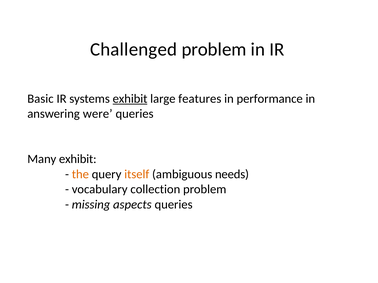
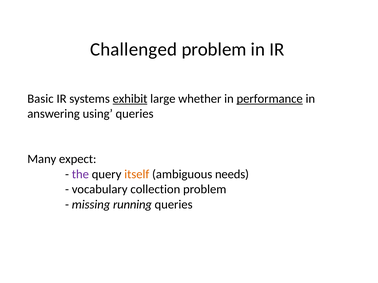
features: features -> whether
performance underline: none -> present
were: were -> using
Many exhibit: exhibit -> expect
the colour: orange -> purple
aspects: aspects -> running
